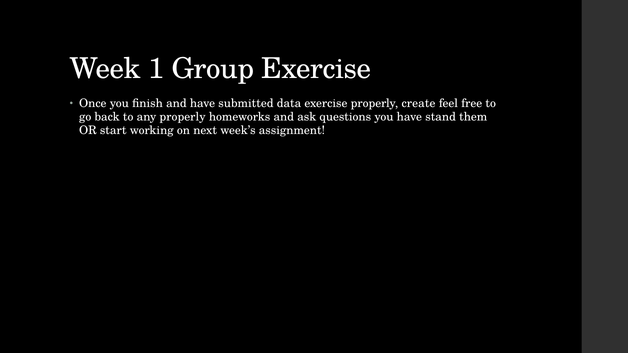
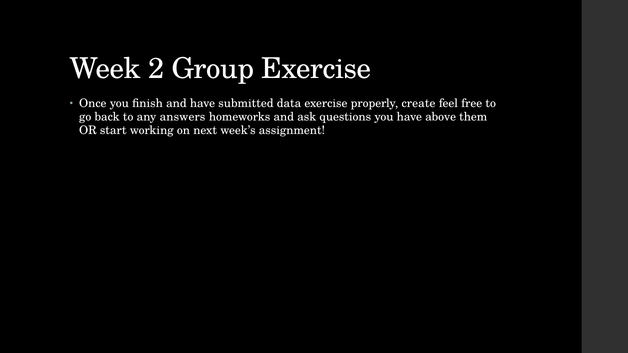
1: 1 -> 2
any properly: properly -> answers
stand: stand -> above
